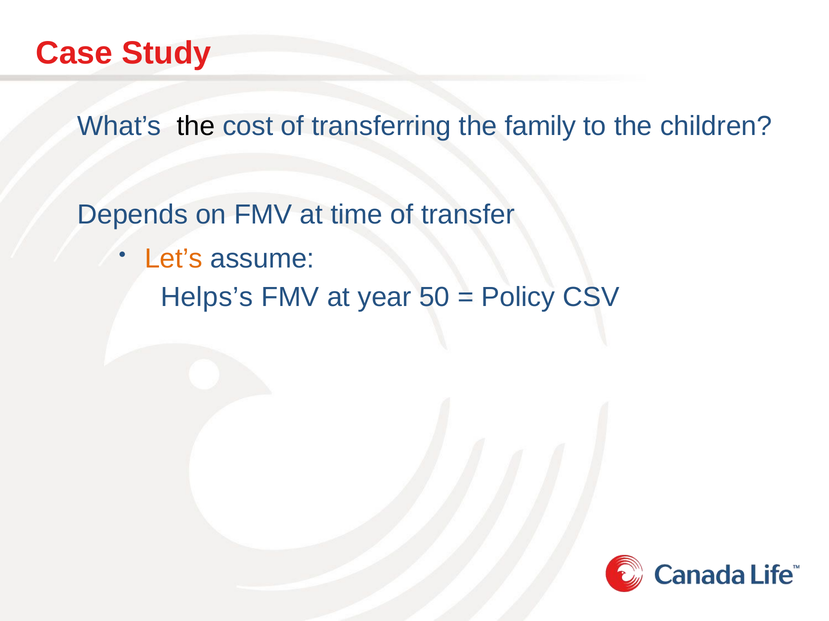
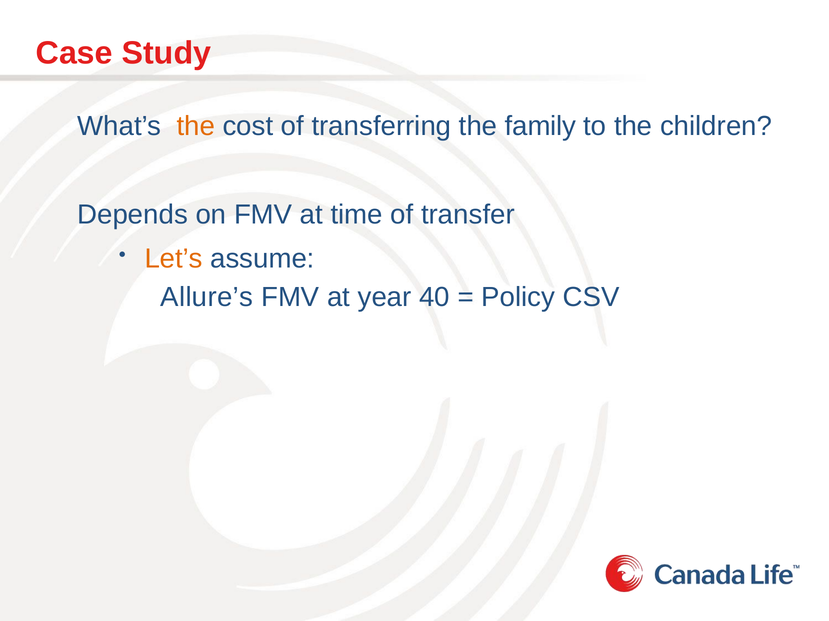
the at (196, 126) colour: black -> orange
Helps’s: Helps’s -> Allure’s
50: 50 -> 40
